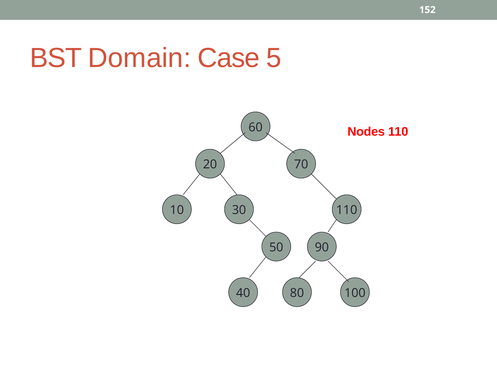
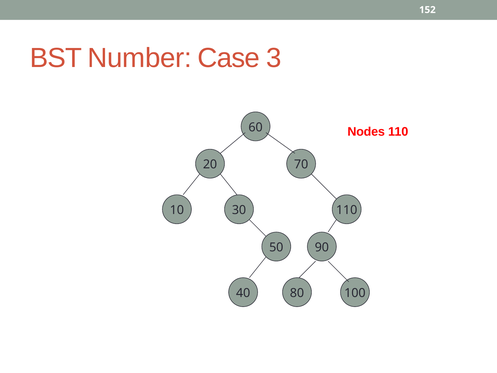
Domain: Domain -> Number
5: 5 -> 3
